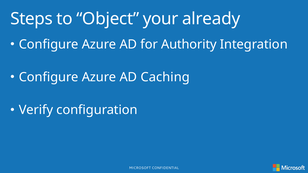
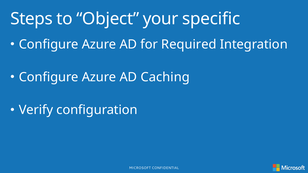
already: already -> specific
Authority: Authority -> Required
